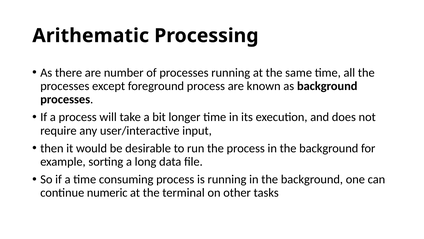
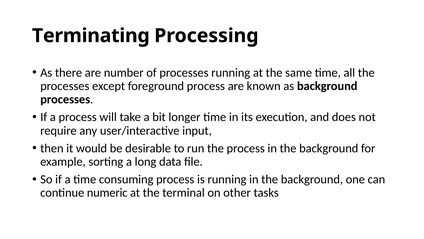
Arithematic: Arithematic -> Terminating
